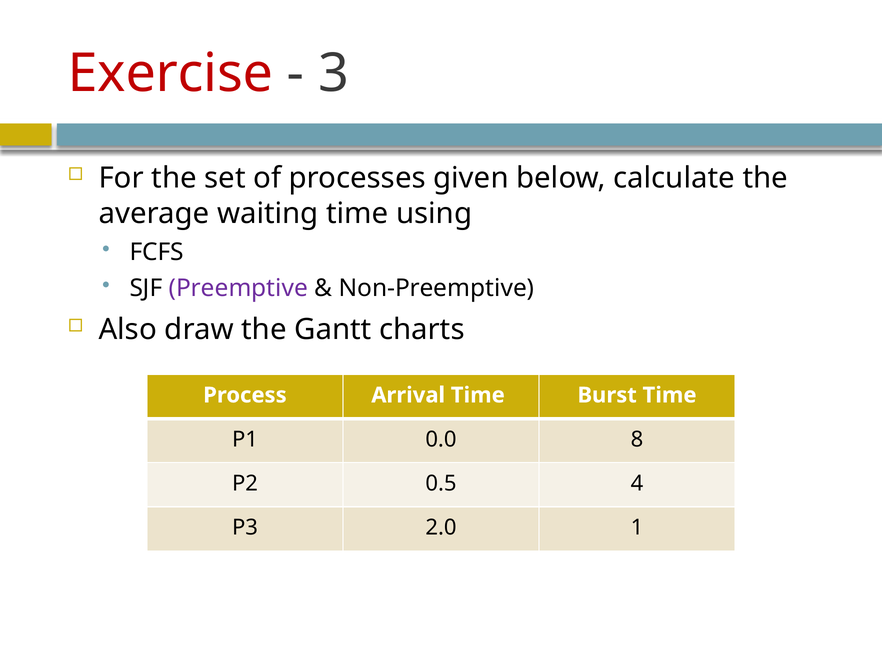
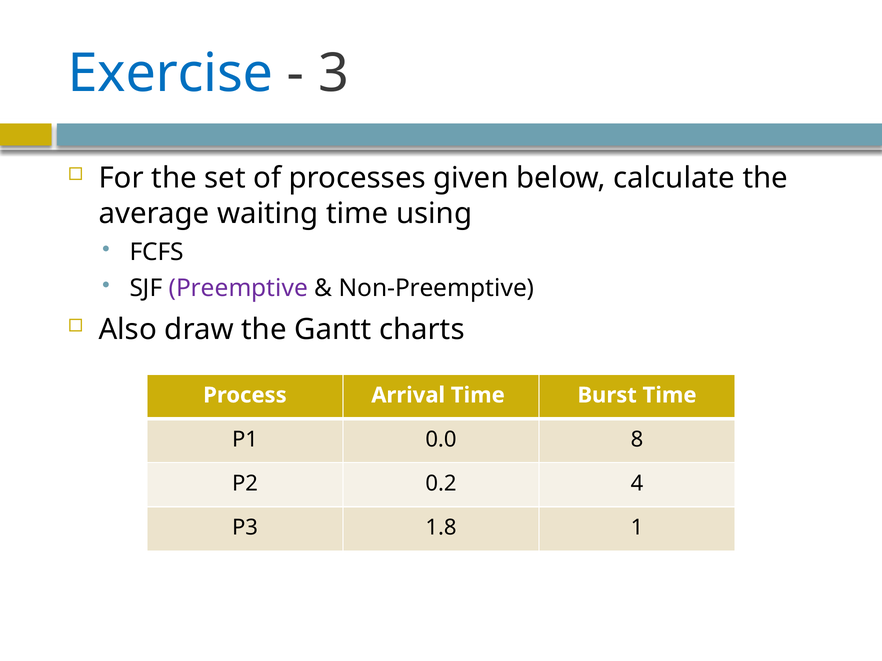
Exercise colour: red -> blue
0.5: 0.5 -> 0.2
2.0: 2.0 -> 1.8
